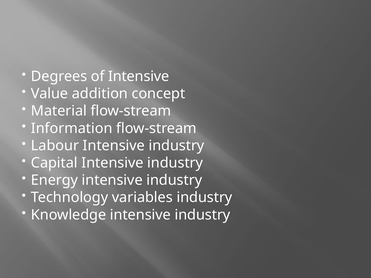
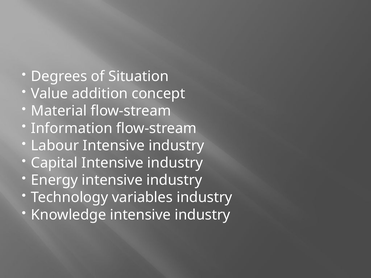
of Intensive: Intensive -> Situation
